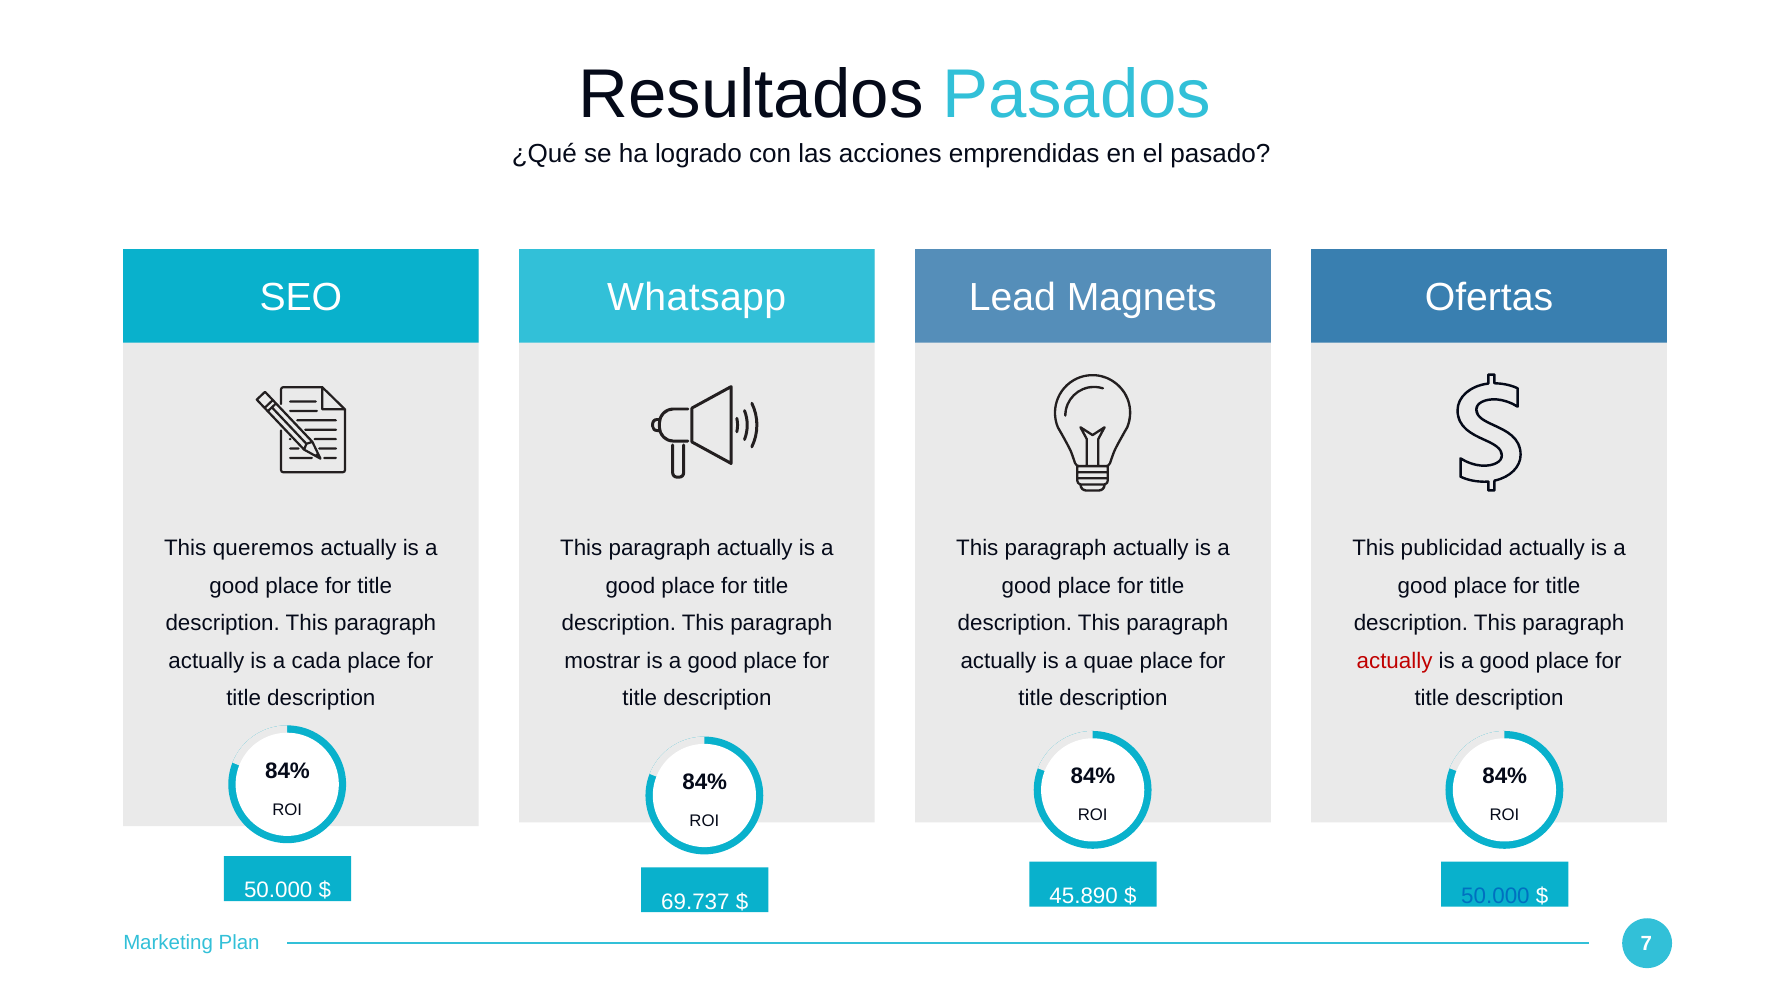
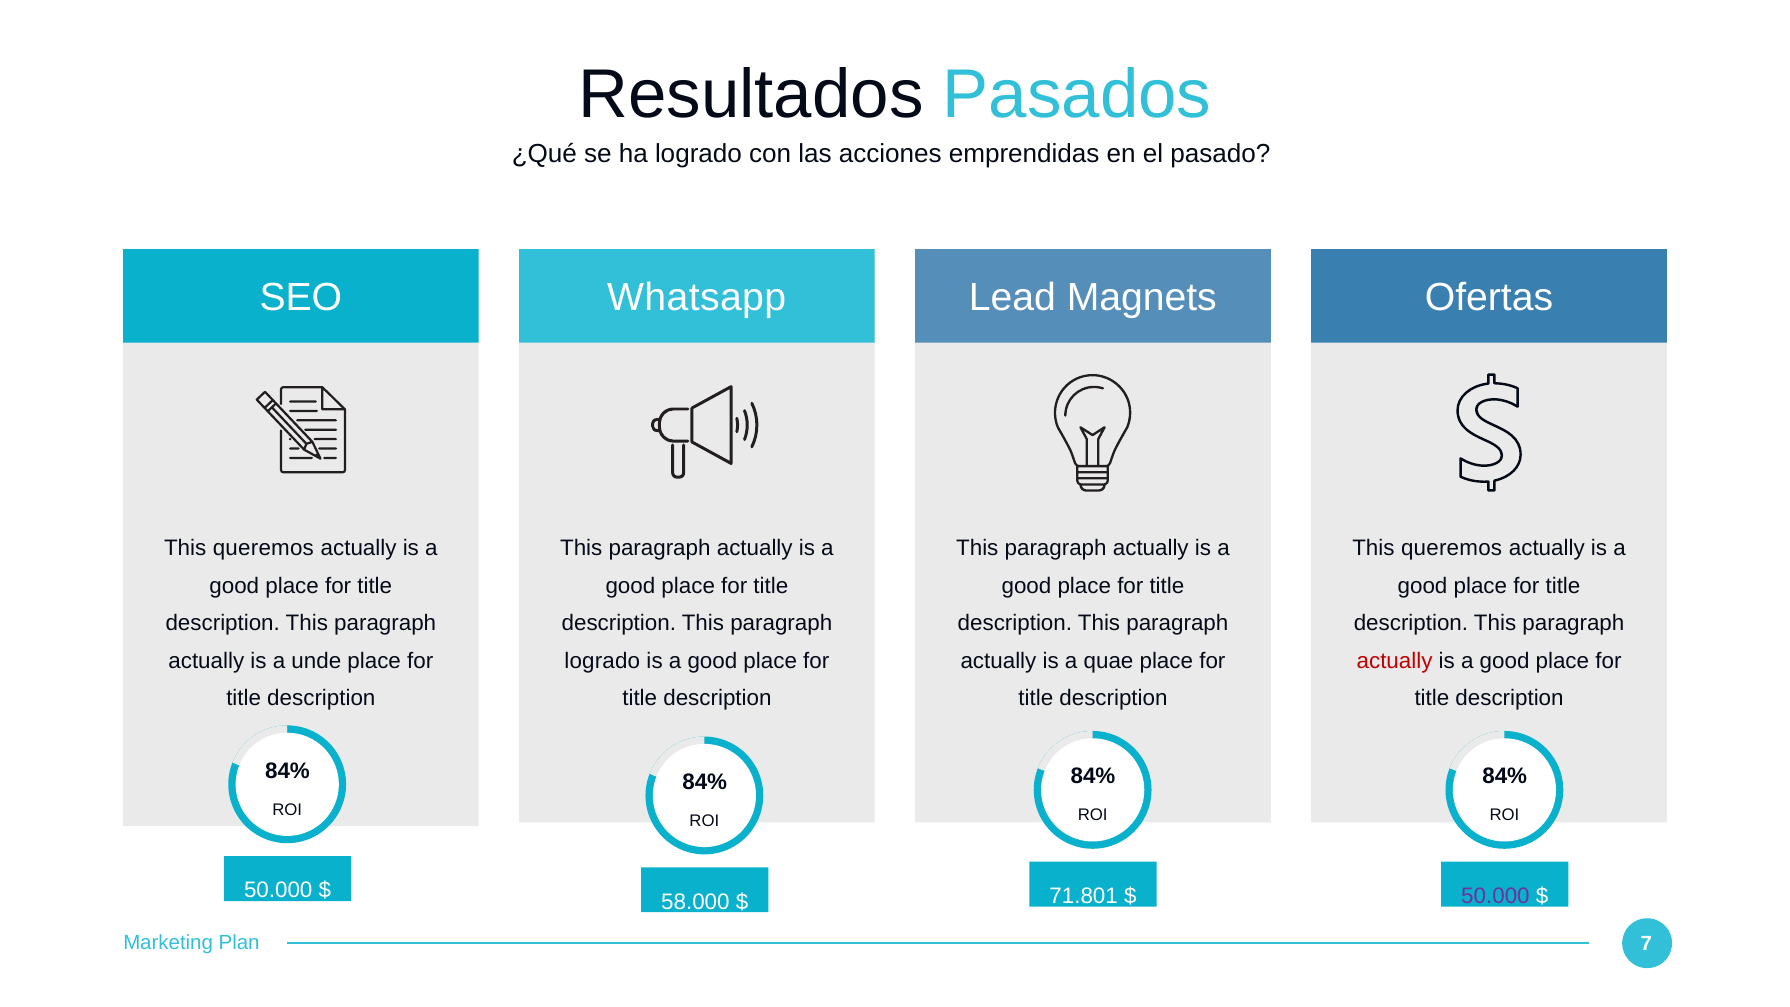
publicidad at (1452, 548): publicidad -> queremos
cada: cada -> unde
mostrar at (602, 661): mostrar -> logrado
45.890: 45.890 -> 71.801
50.000 at (1495, 896) colour: blue -> purple
69.737: 69.737 -> 58.000
